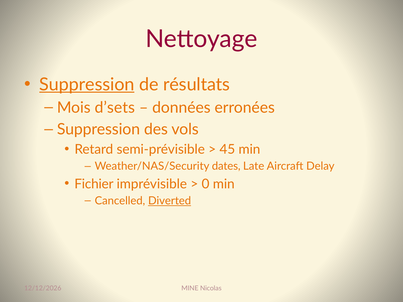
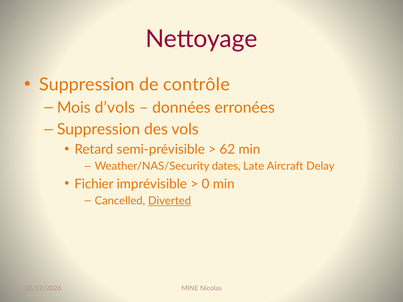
Suppression at (87, 85) underline: present -> none
résultats: résultats -> contrôle
d’sets: d’sets -> d’vols
45: 45 -> 62
